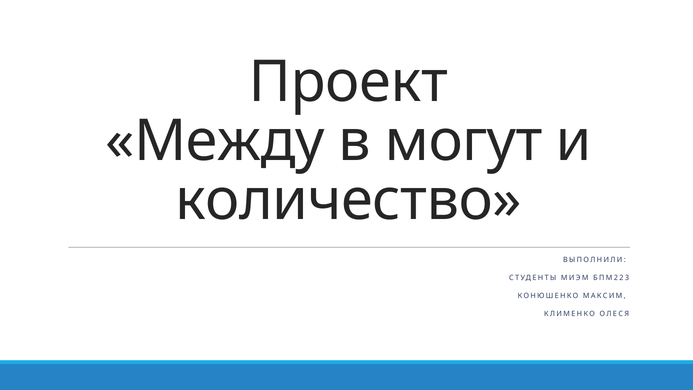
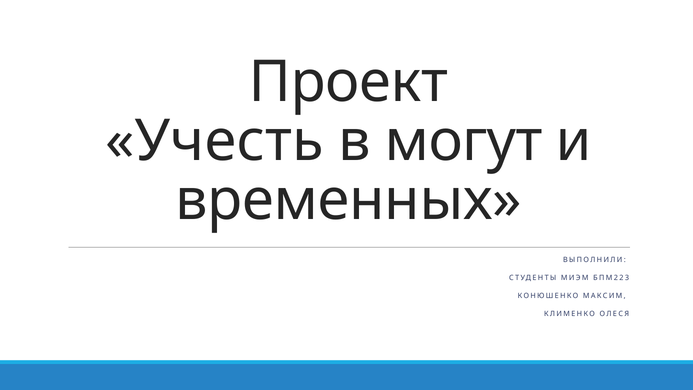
Между: Между -> Учесть
количество: количество -> временных
